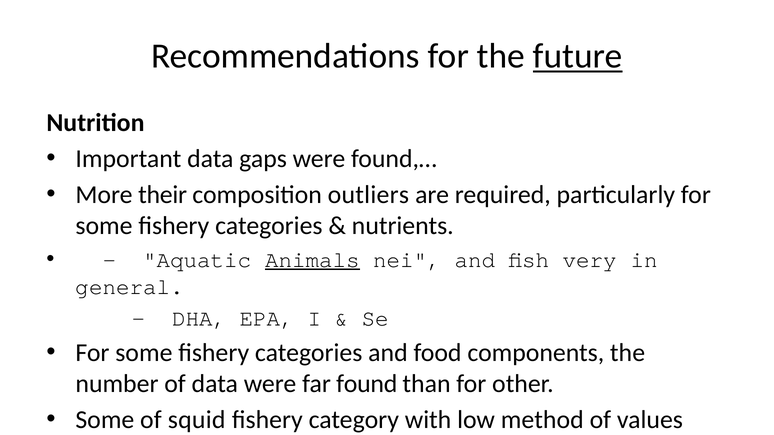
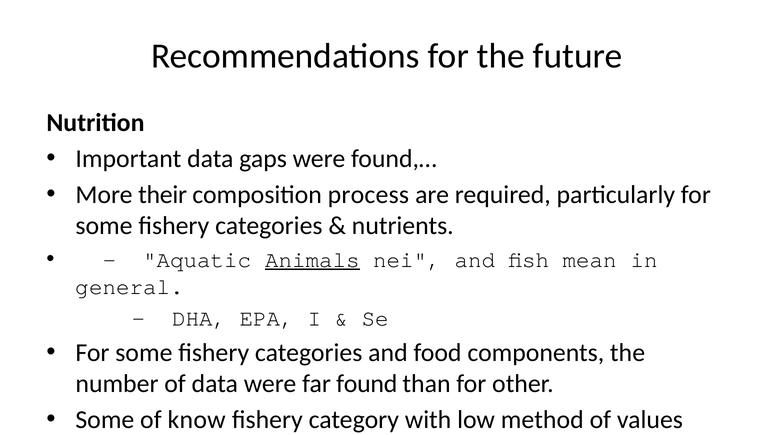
future underline: present -> none
outliers: outliers -> process
fish very: very -> mean
of squid: squid -> know
